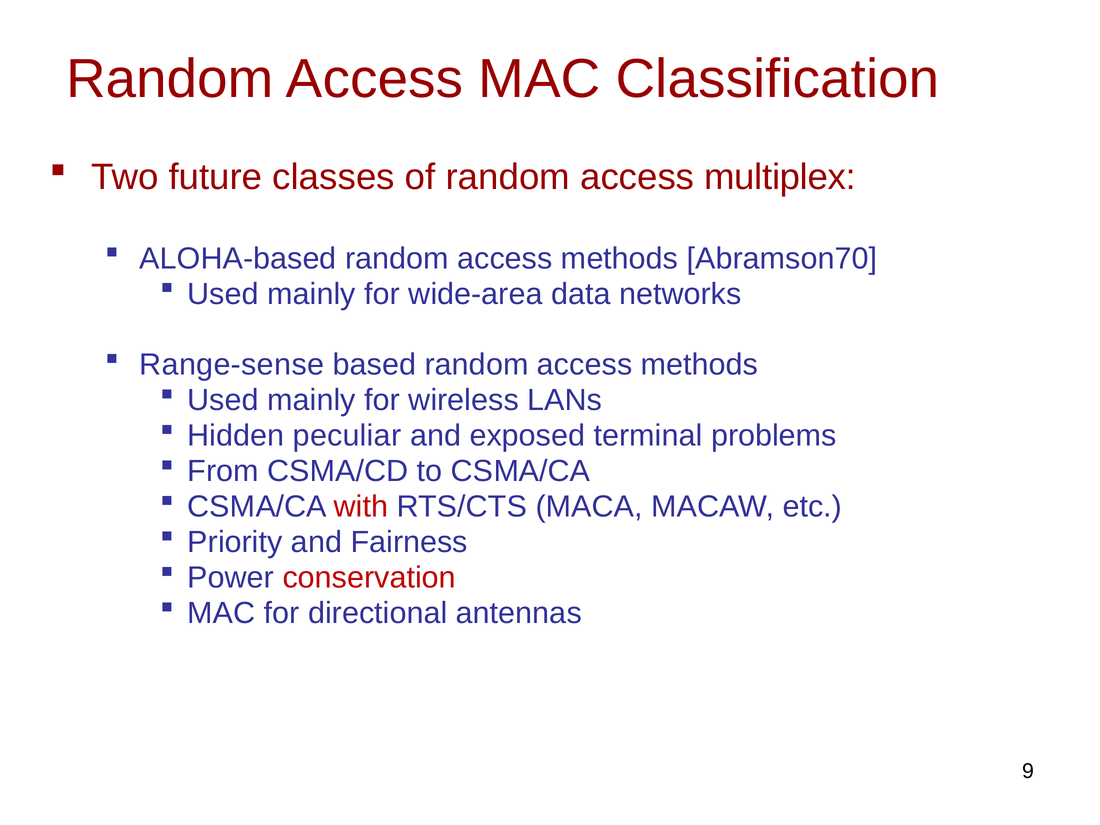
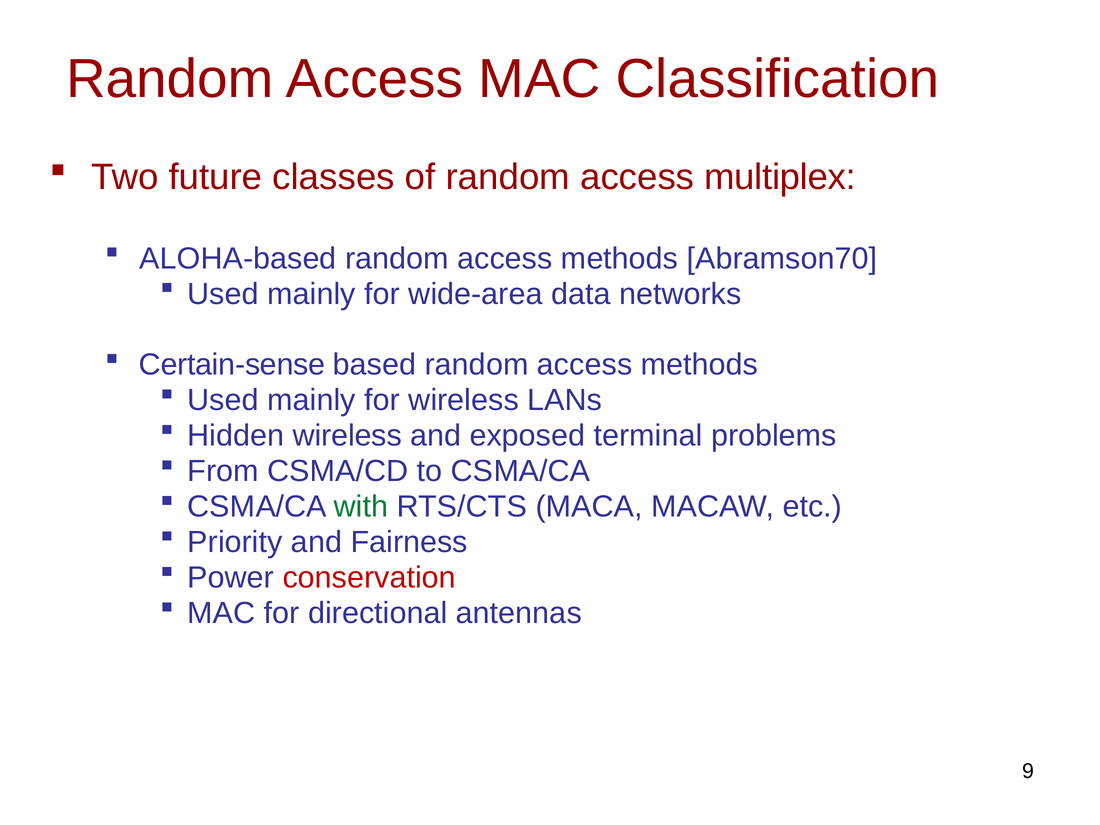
Range-sense: Range-sense -> Certain-sense
Hidden peculiar: peculiar -> wireless
with colour: red -> green
